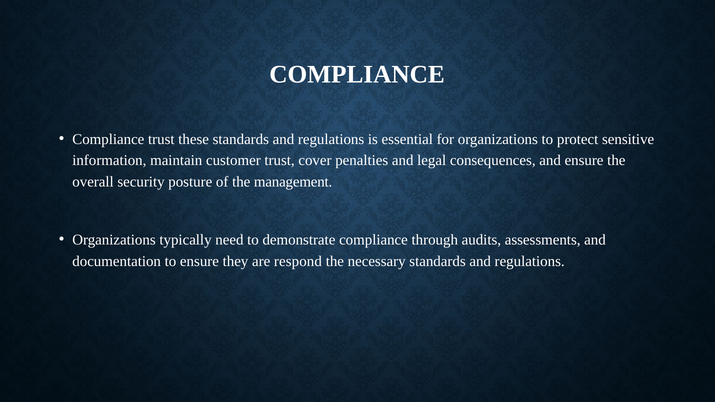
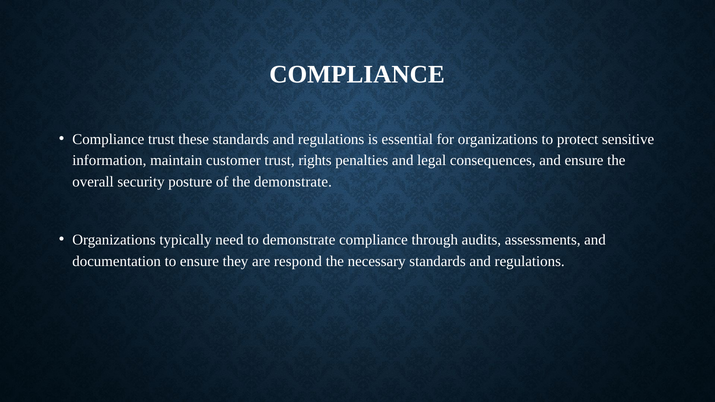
cover: cover -> rights
the management: management -> demonstrate
